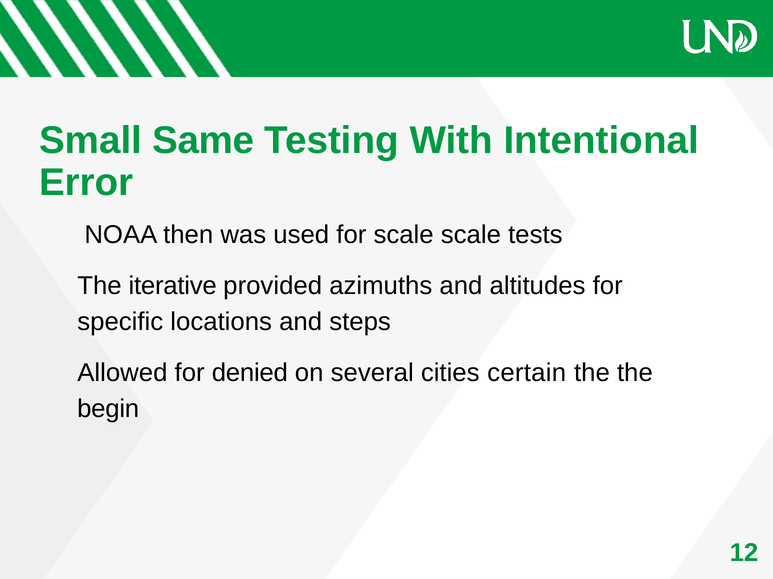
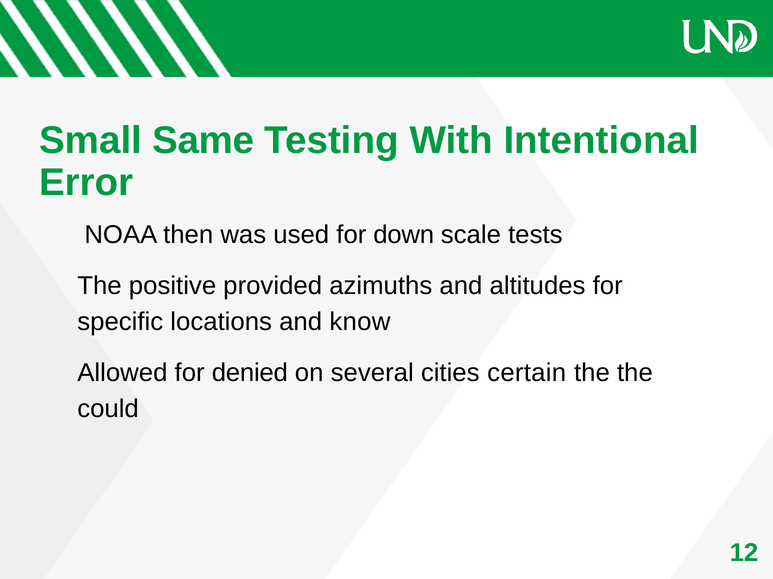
for scale: scale -> down
iterative: iterative -> positive
steps: steps -> know
begin: begin -> could
